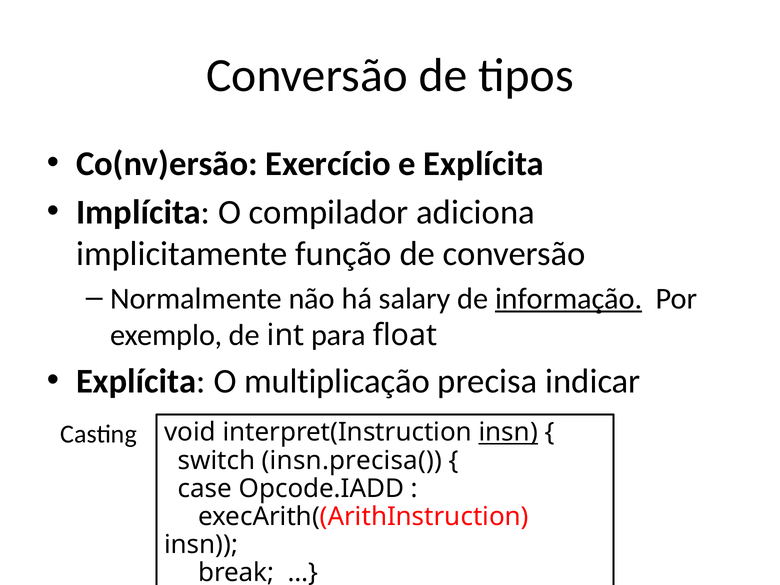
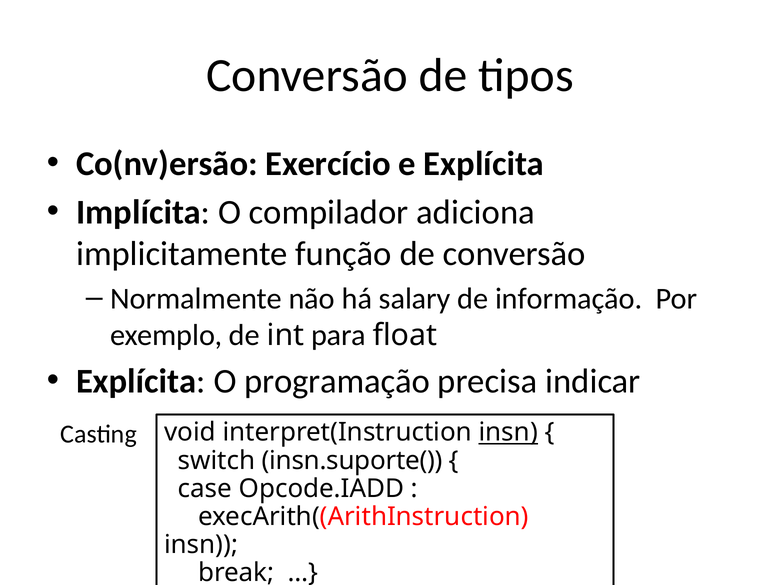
informação underline: present -> none
multiplicação: multiplicação -> programação
insn.precisa(: insn.precisa( -> insn.suporte(
